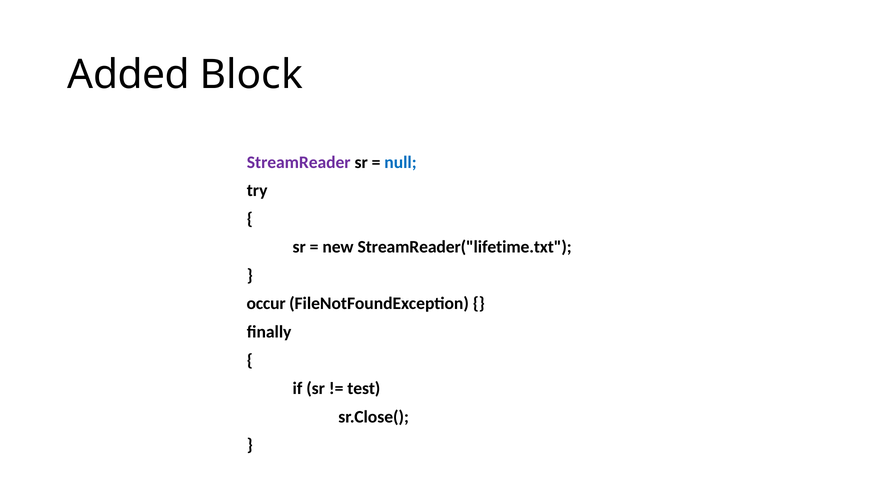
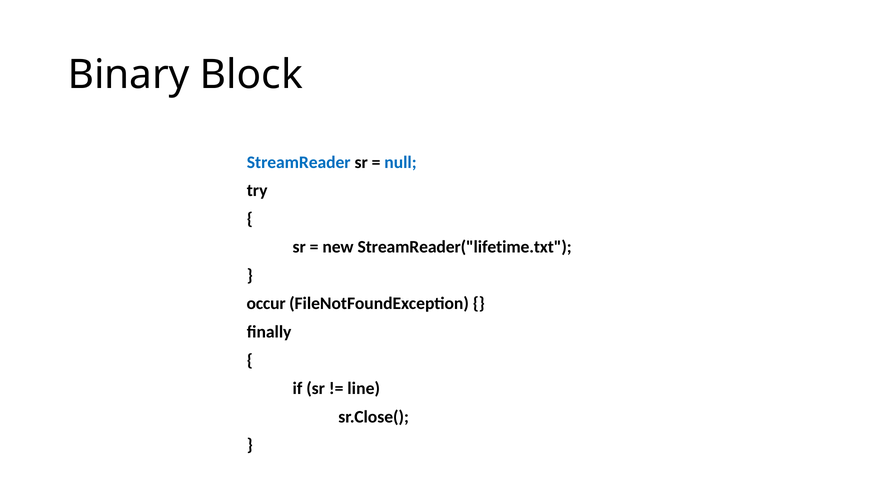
Added: Added -> Binary
StreamReader colour: purple -> blue
test: test -> line
